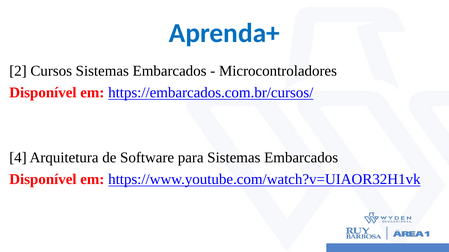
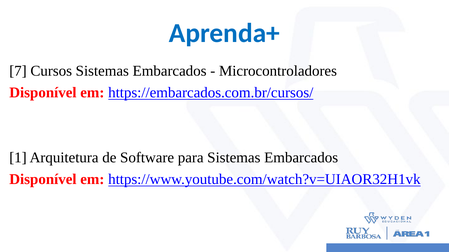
2: 2 -> 7
4: 4 -> 1
